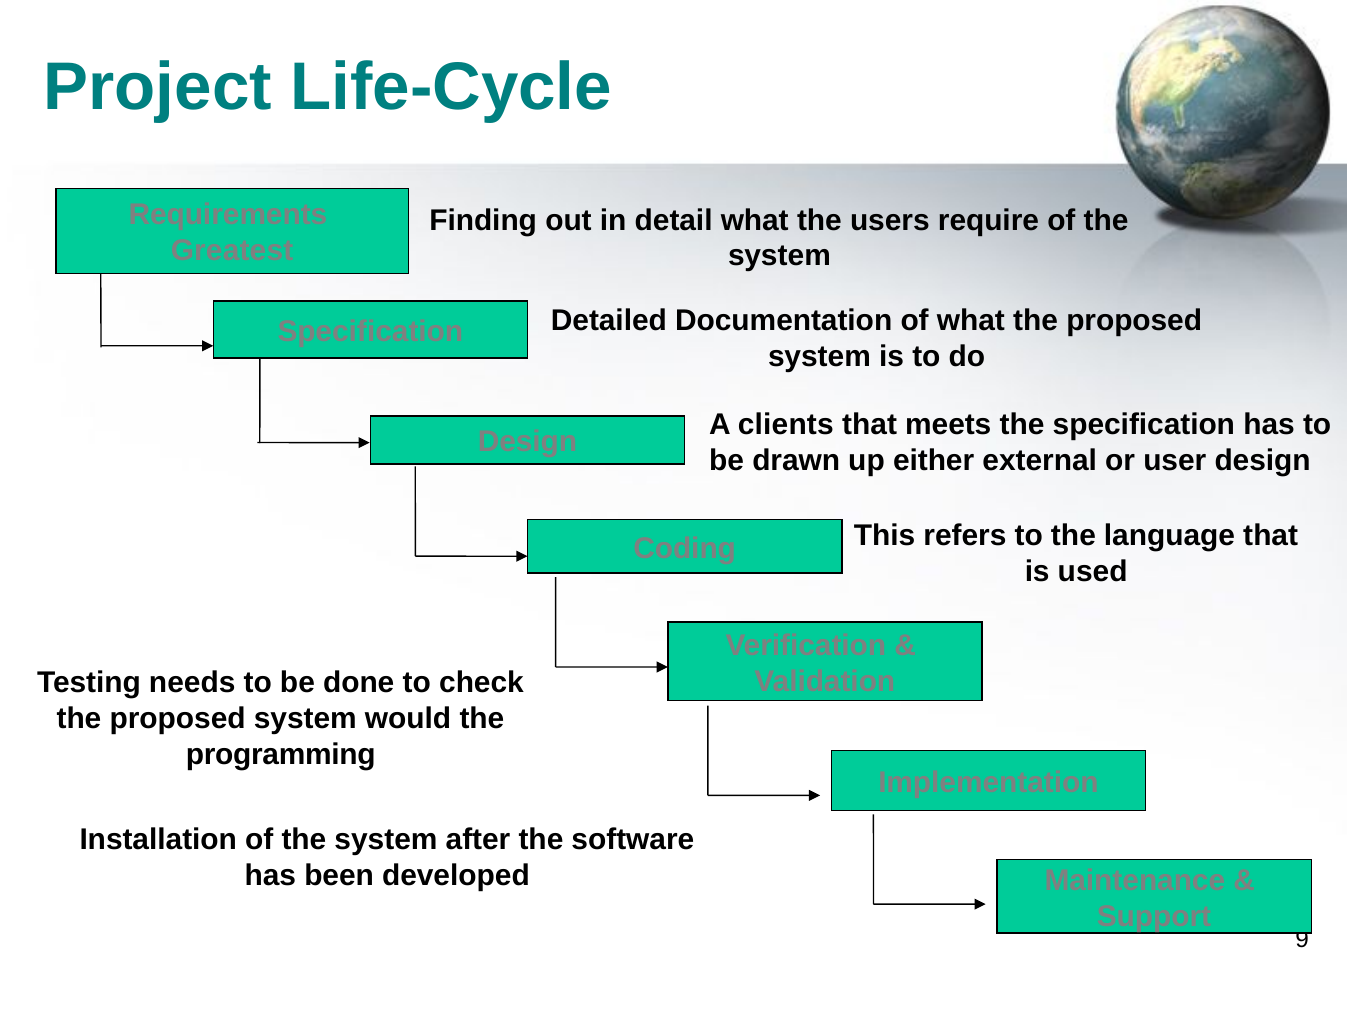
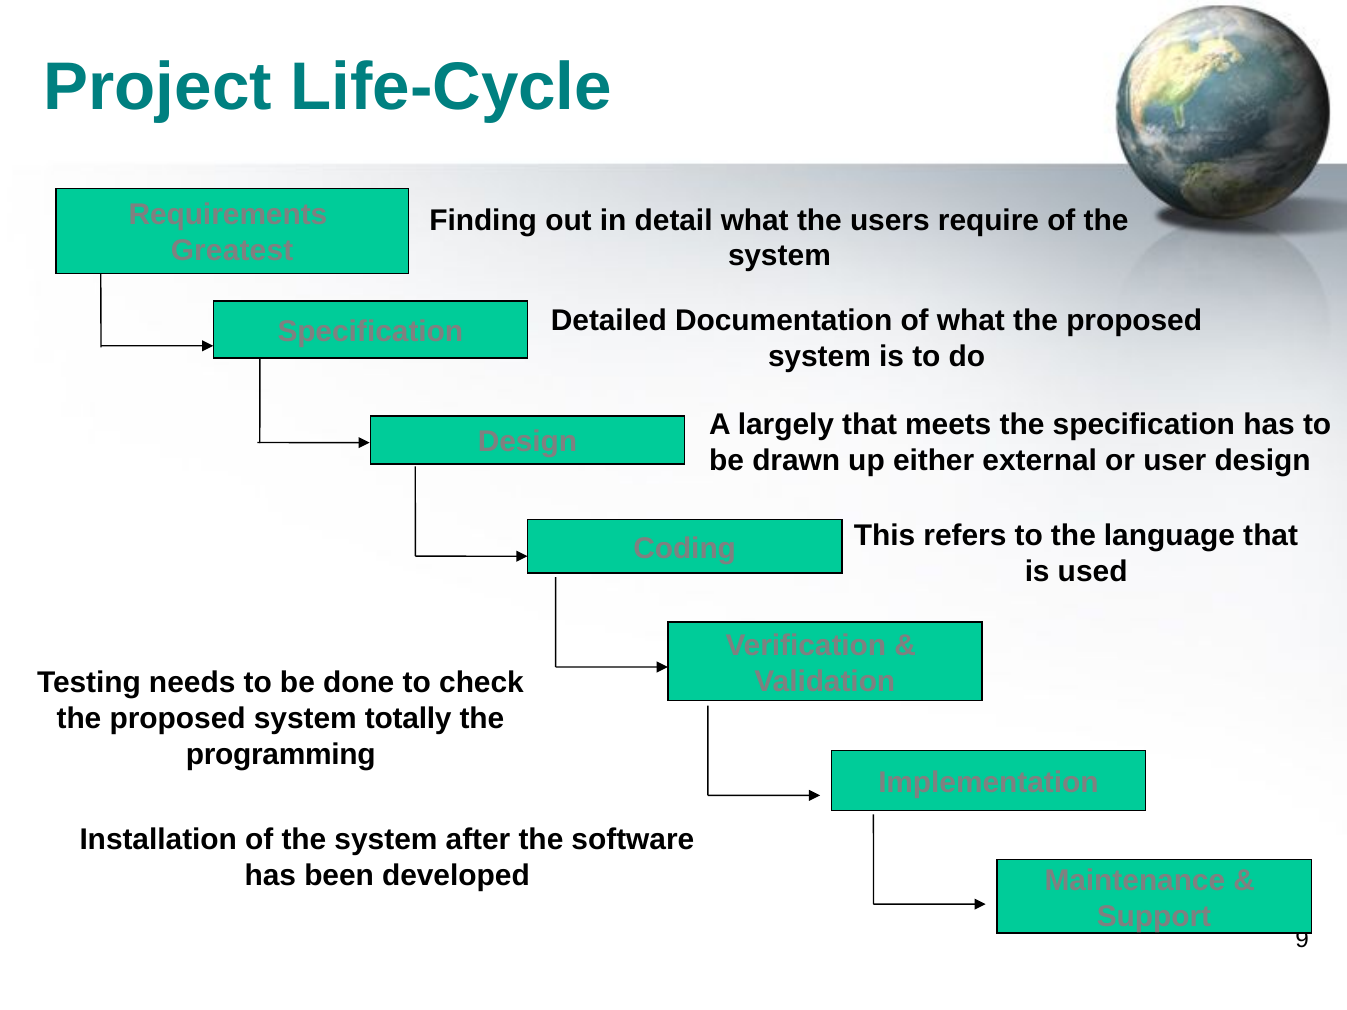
clients: clients -> largely
would: would -> totally
